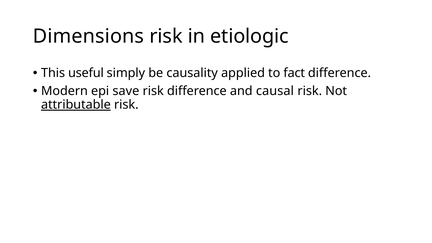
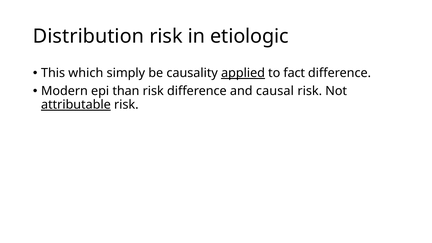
Dimensions: Dimensions -> Distribution
useful: useful -> which
applied underline: none -> present
save: save -> than
